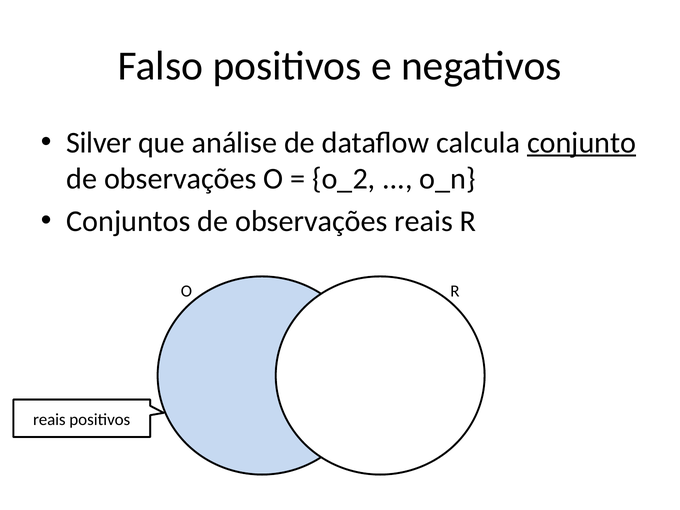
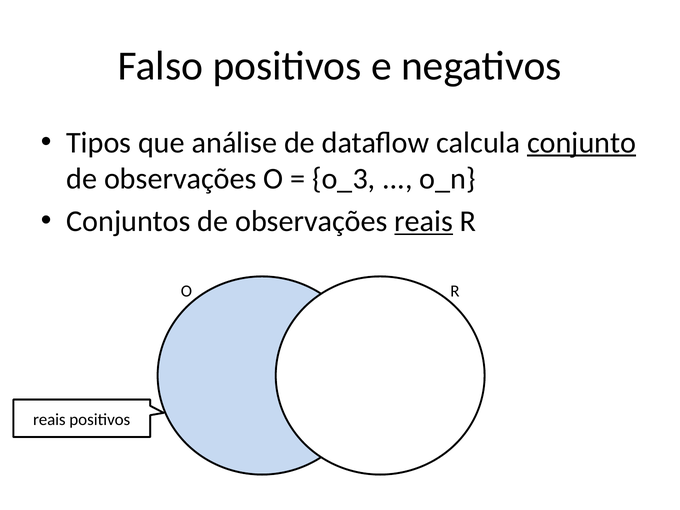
Silver: Silver -> Tipos
o_2: o_2 -> o_3
reais at (424, 221) underline: none -> present
